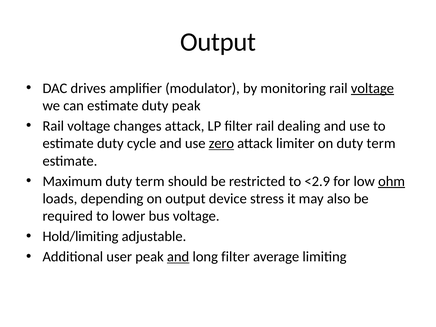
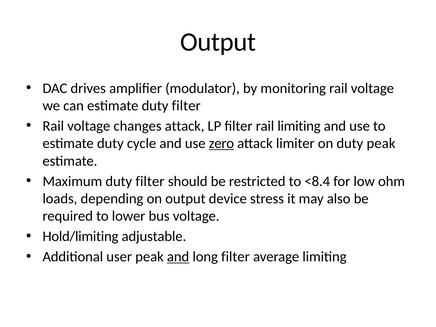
voltage at (372, 88) underline: present -> none
estimate duty peak: peak -> filter
rail dealing: dealing -> limiting
on duty term: term -> peak
Maximum duty term: term -> filter
<2.9: <2.9 -> <8.4
ohm underline: present -> none
